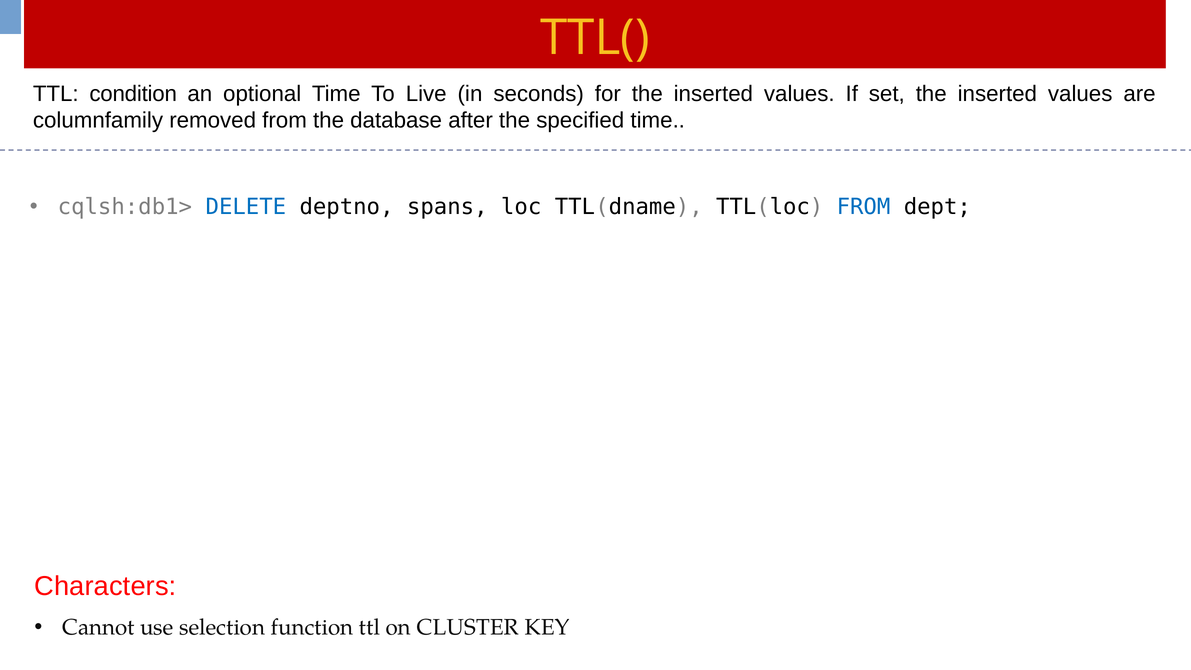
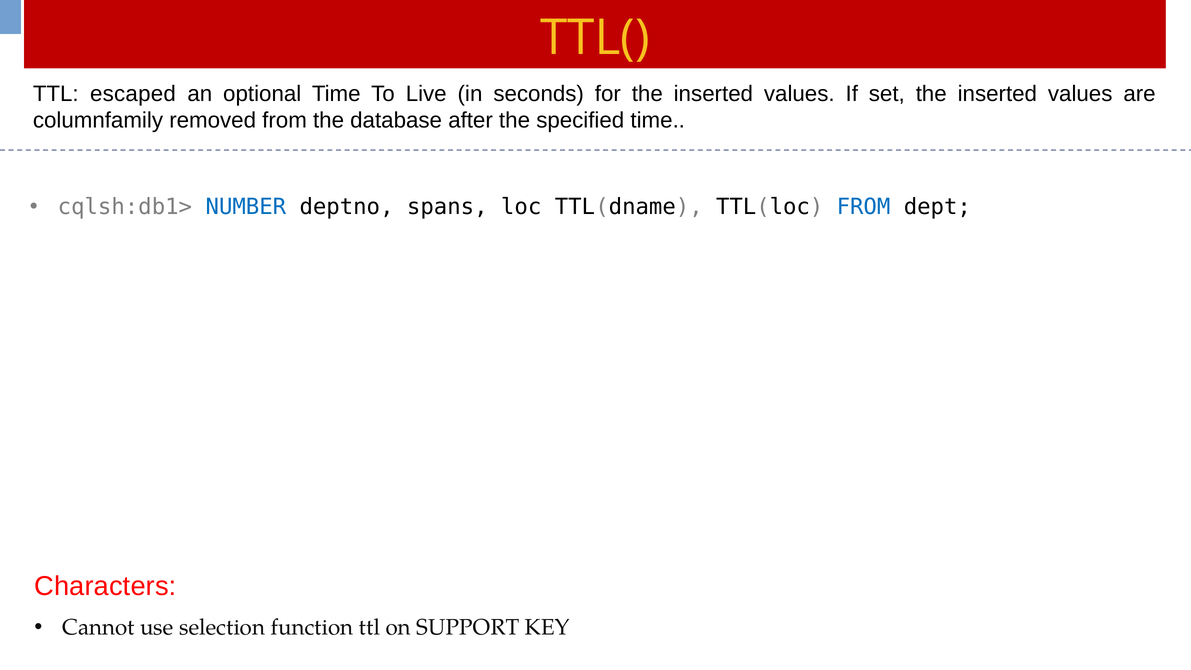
condition: condition -> escaped
DELETE: DELETE -> NUMBER
CLUSTER: CLUSTER -> SUPPORT
